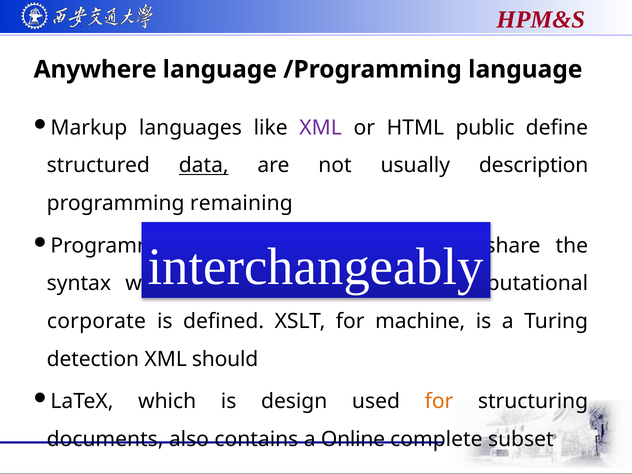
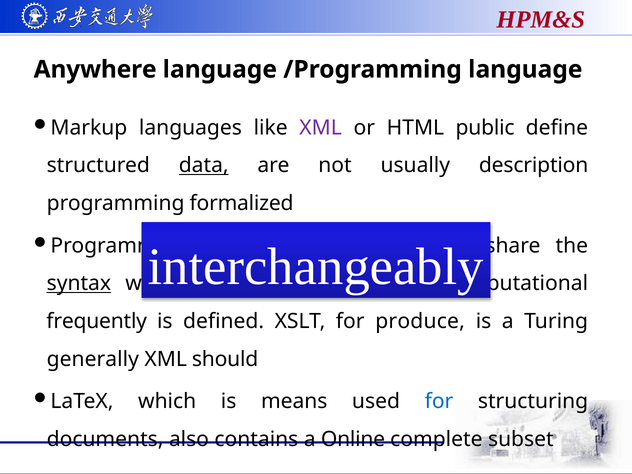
remaining: remaining -> formalized
syntax underline: none -> present
corporate: corporate -> frequently
machine: machine -> produce
detection: detection -> generally
design: design -> means
for at (439, 401) colour: orange -> blue
